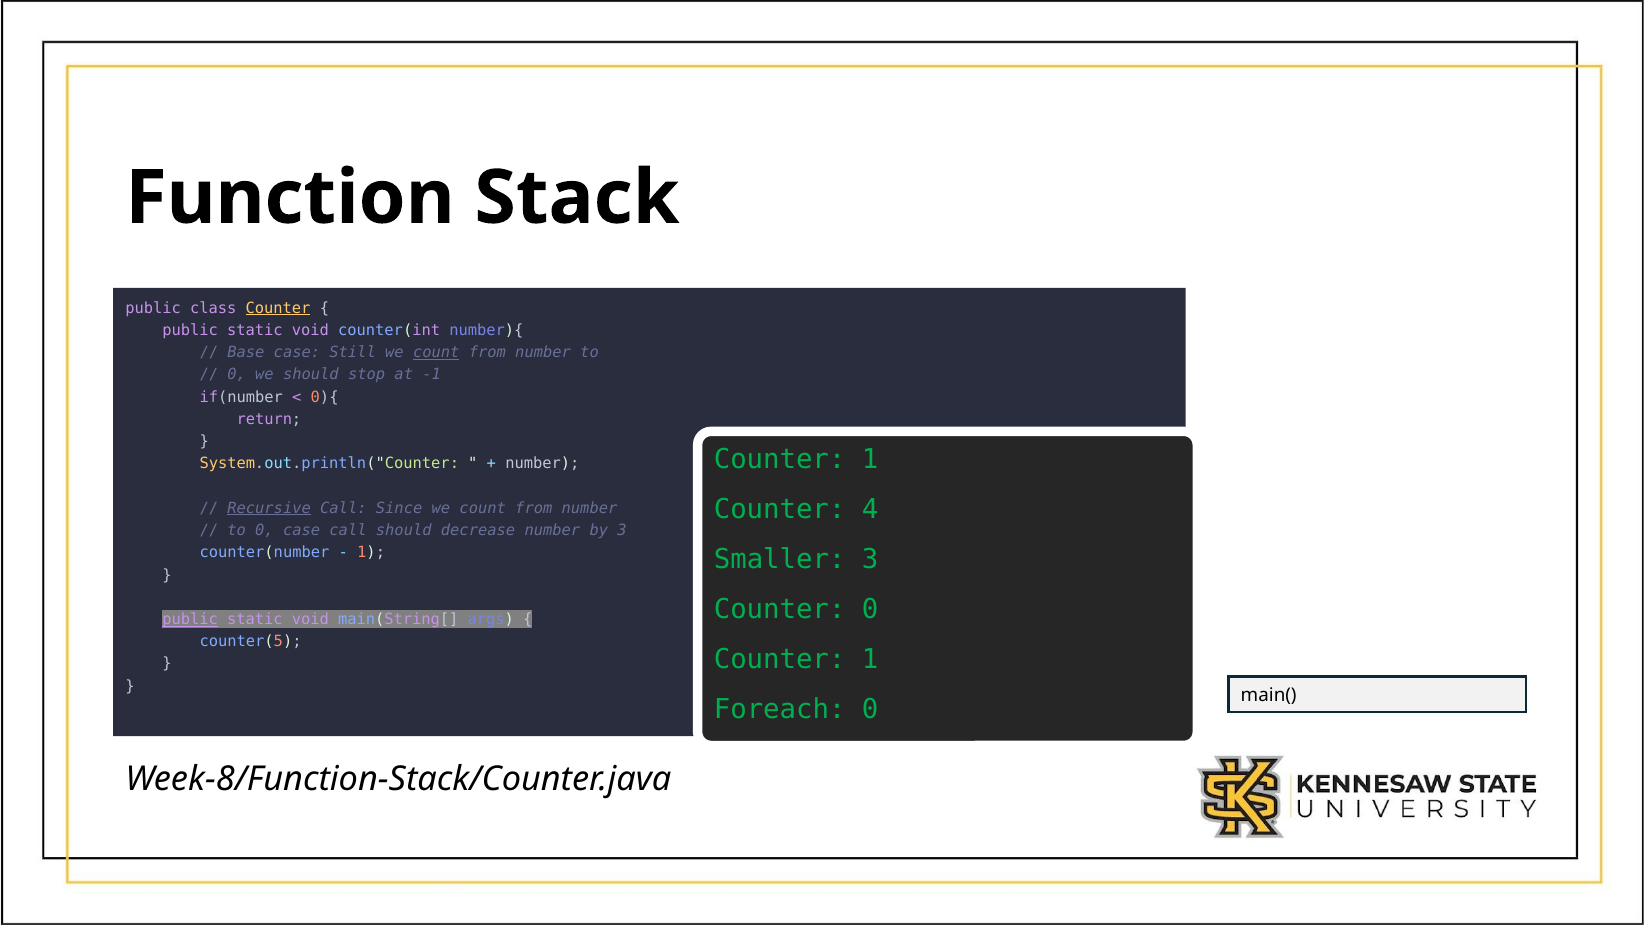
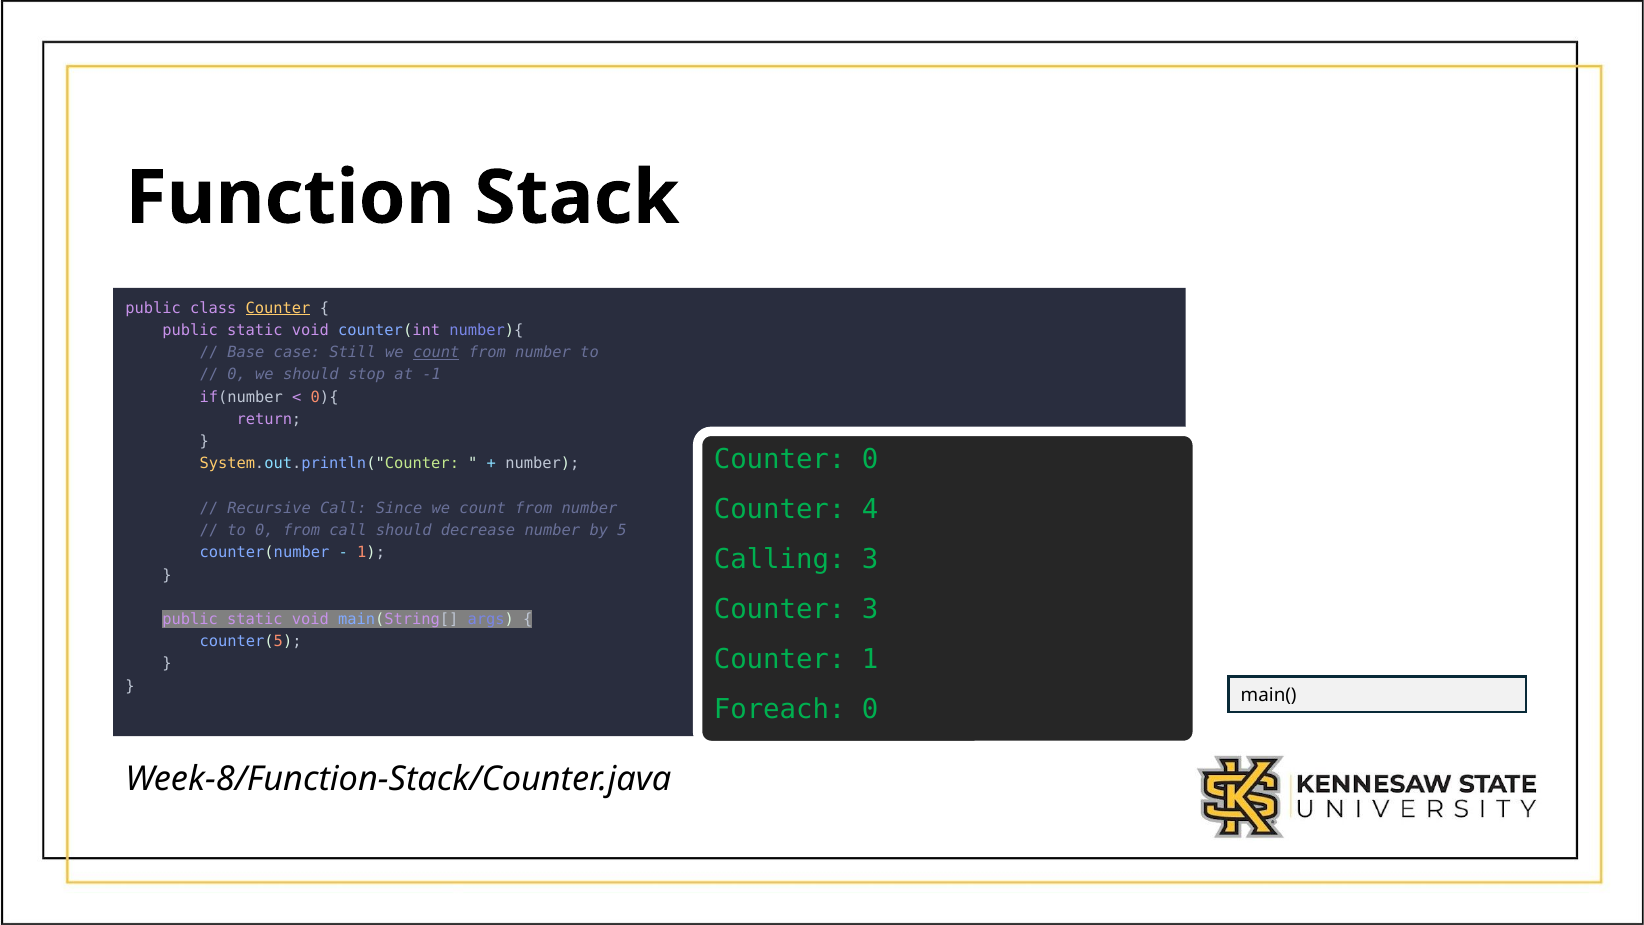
1 at (870, 460): 1 -> 0
Recursive underline: present -> none
0 case: case -> from
by 3: 3 -> 5
Smaller: Smaller -> Calling
Counter 0: 0 -> 3
public at (190, 619) underline: present -> none
